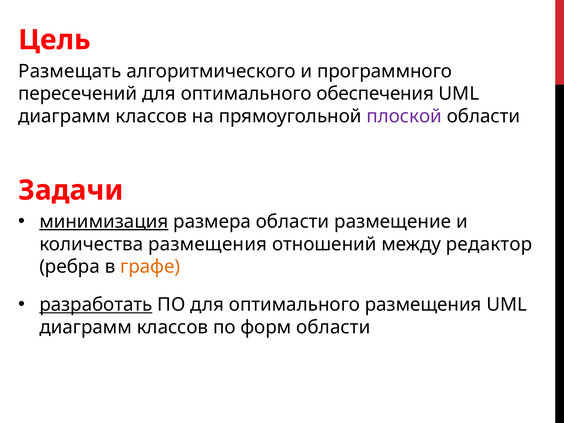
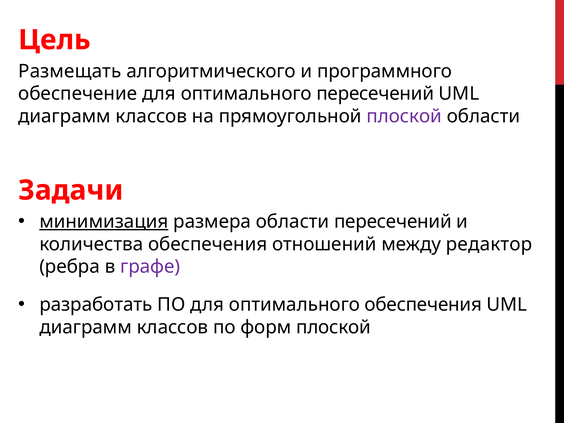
пересечений: пересечений -> обеспечение
оптимального обеспечения: обеспечения -> пересечений
области размещение: размещение -> пересечений
количества размещения: размещения -> обеспечения
графе colour: orange -> purple
разработать underline: present -> none
оптимального размещения: размещения -> обеспечения
форм области: области -> плоской
